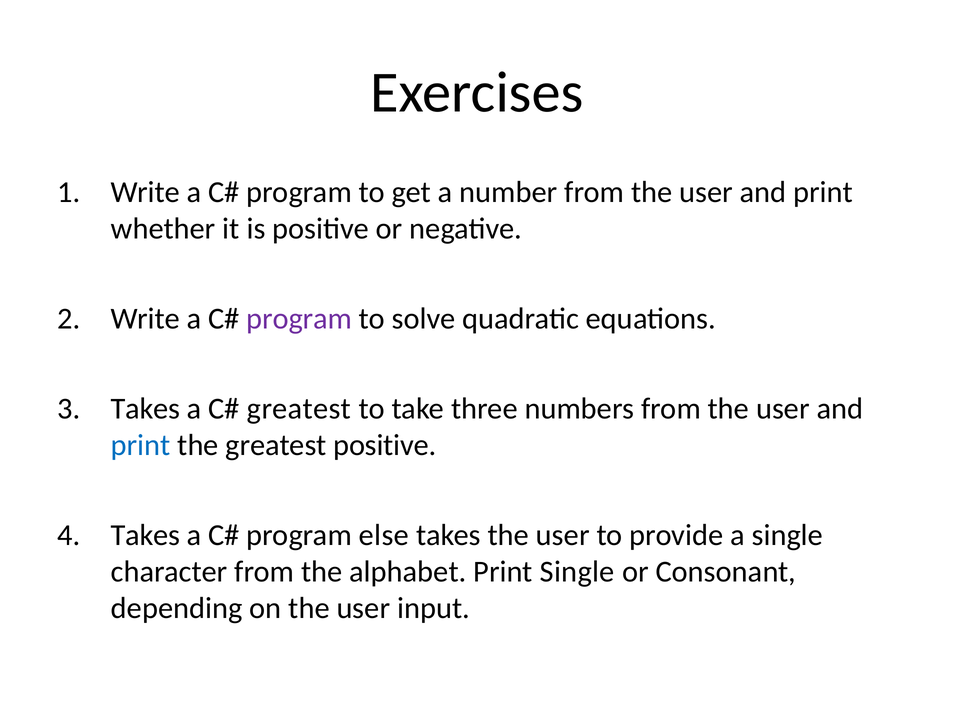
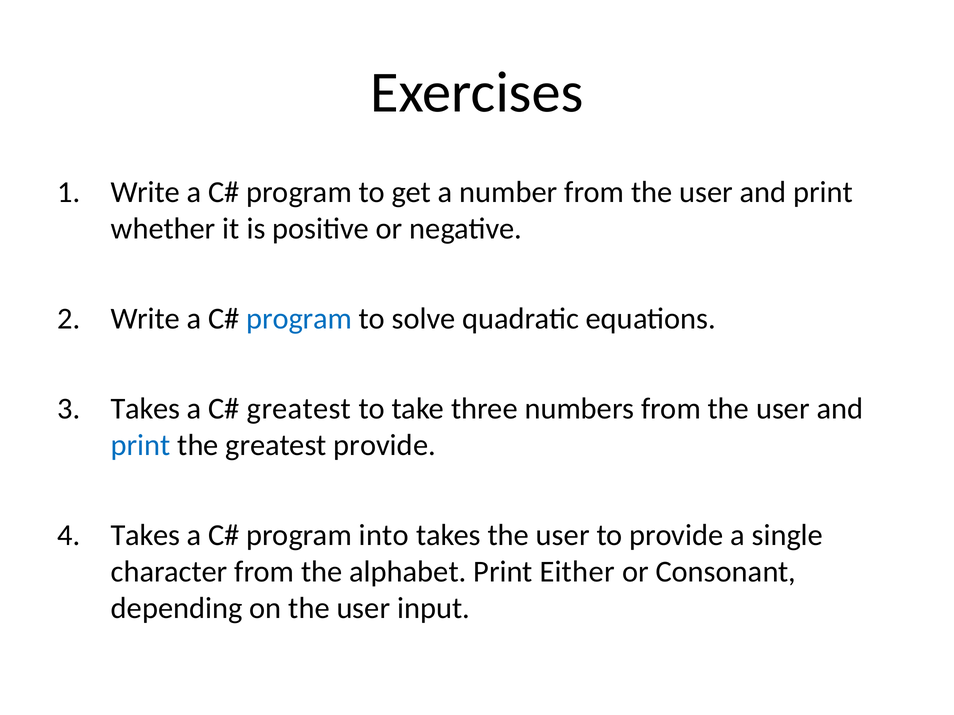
program at (299, 319) colour: purple -> blue
greatest positive: positive -> provide
else: else -> into
Print Single: Single -> Either
